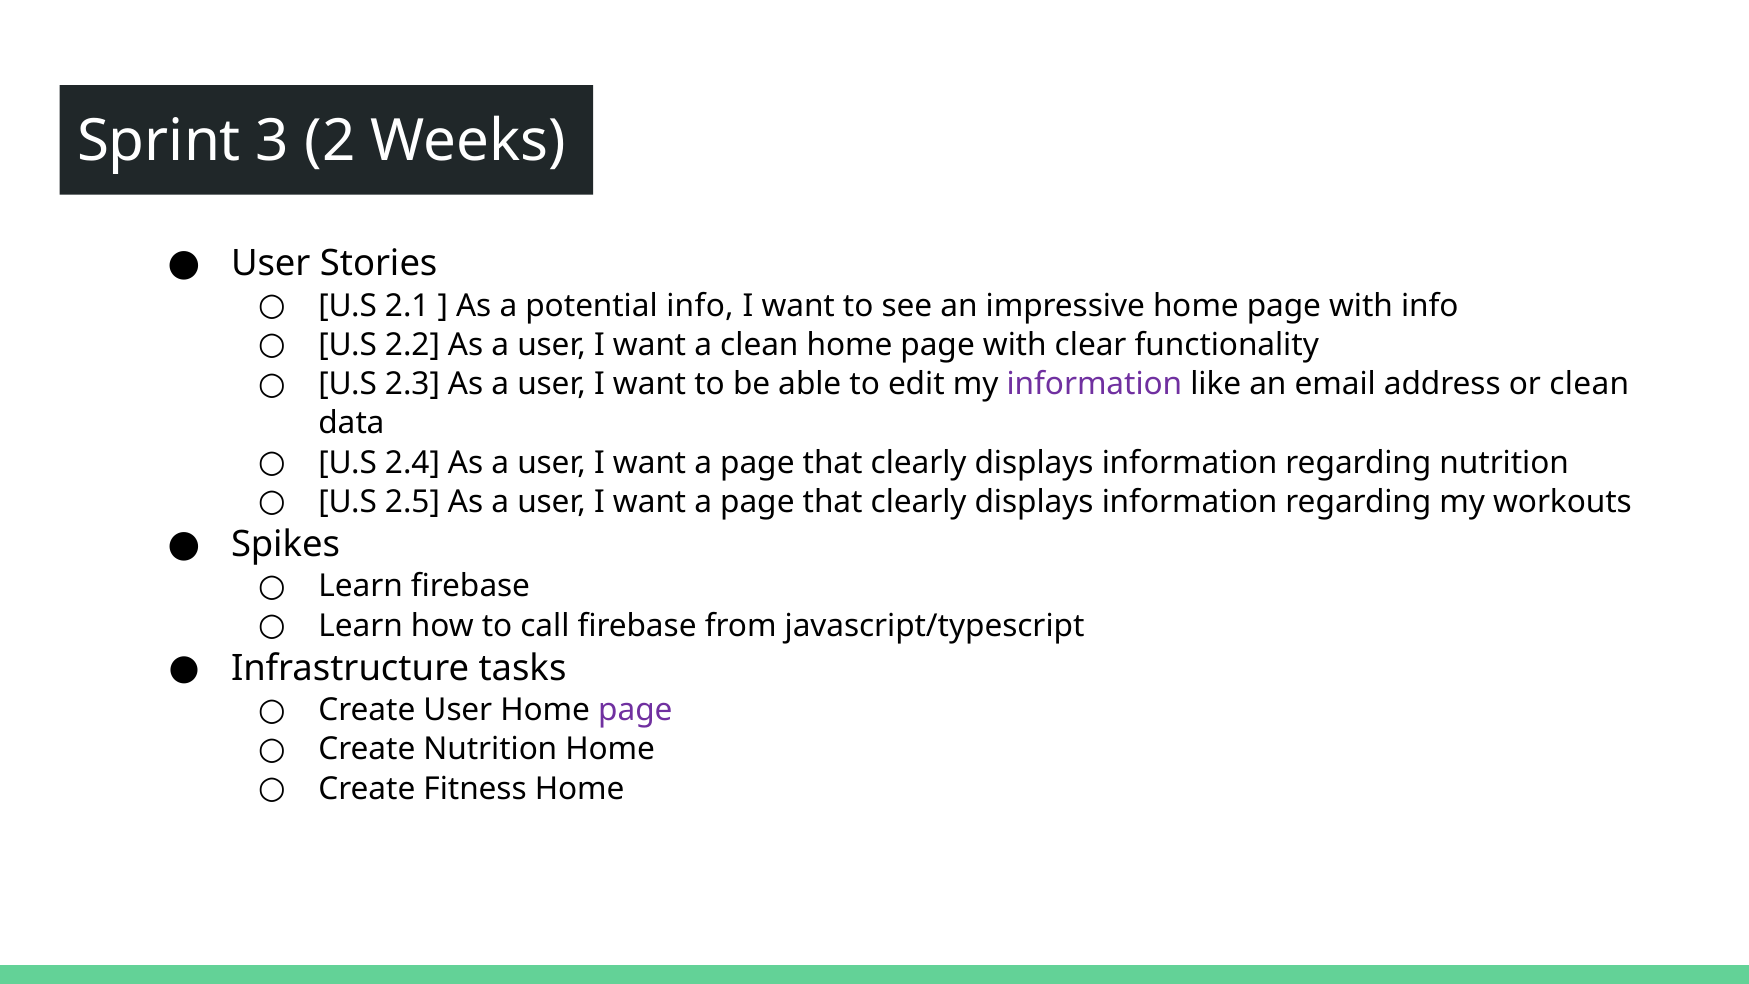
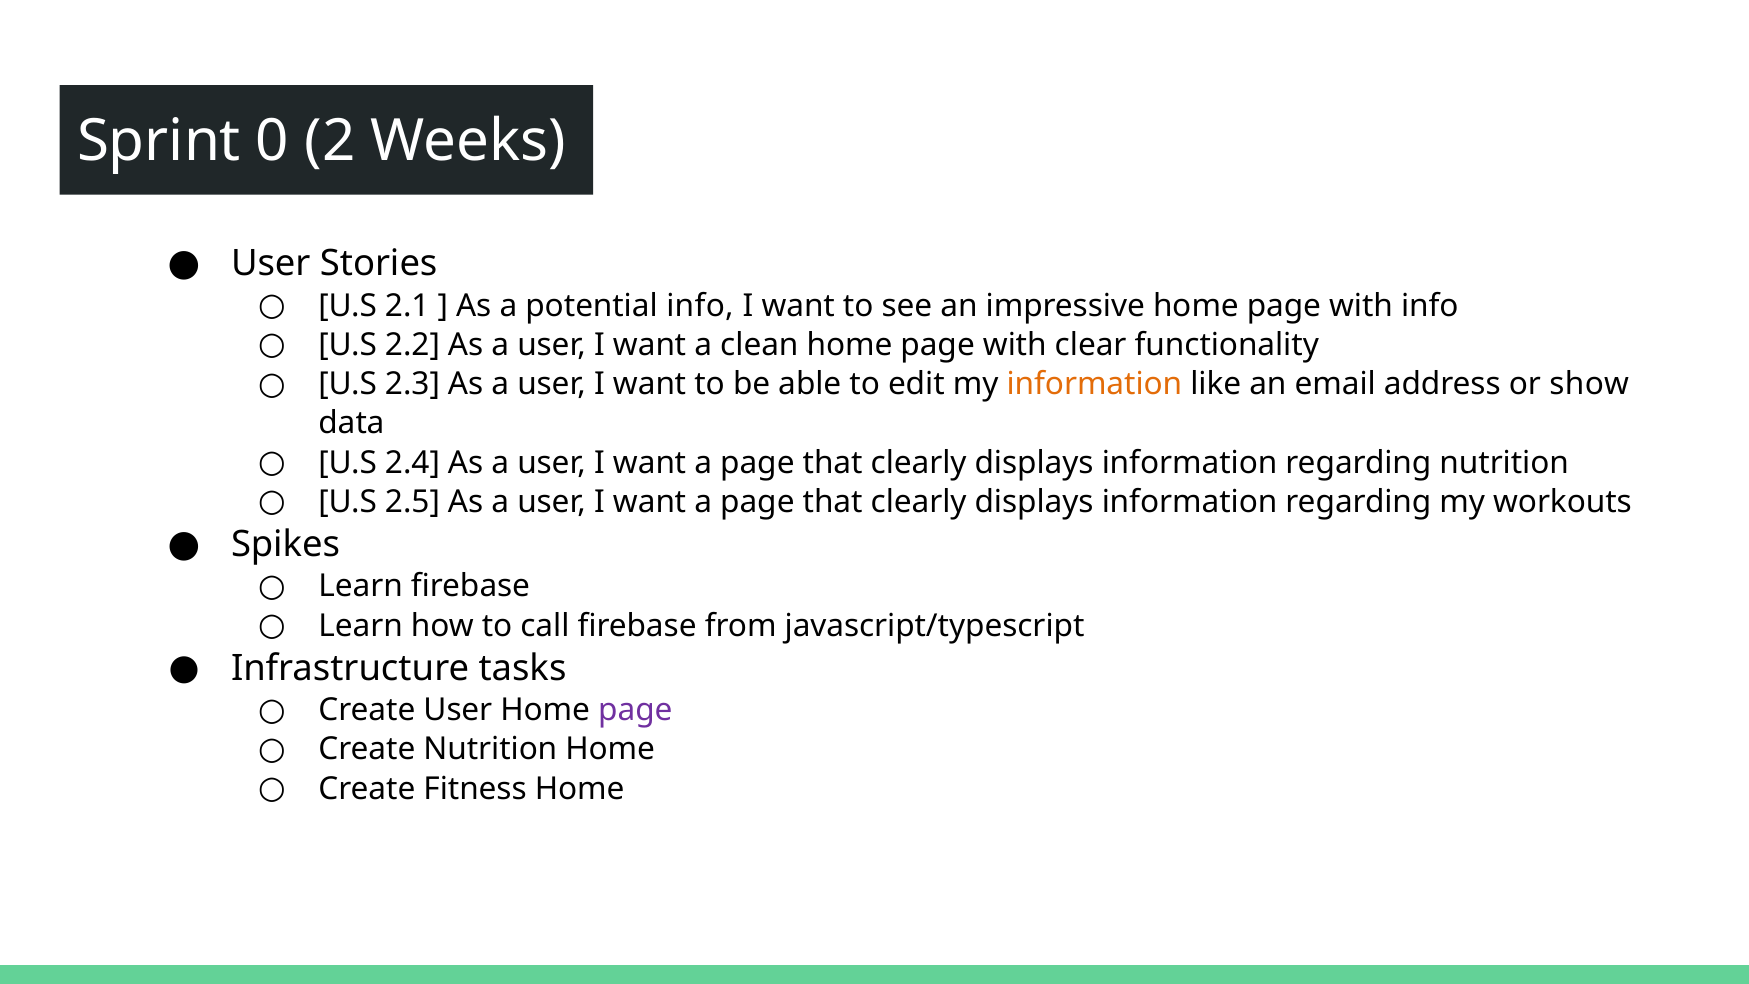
3: 3 -> 0
information at (1094, 384) colour: purple -> orange
or clean: clean -> show
